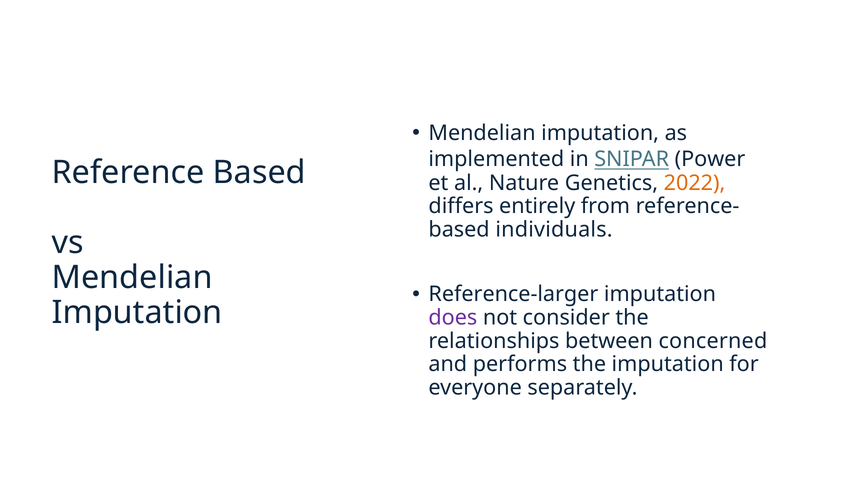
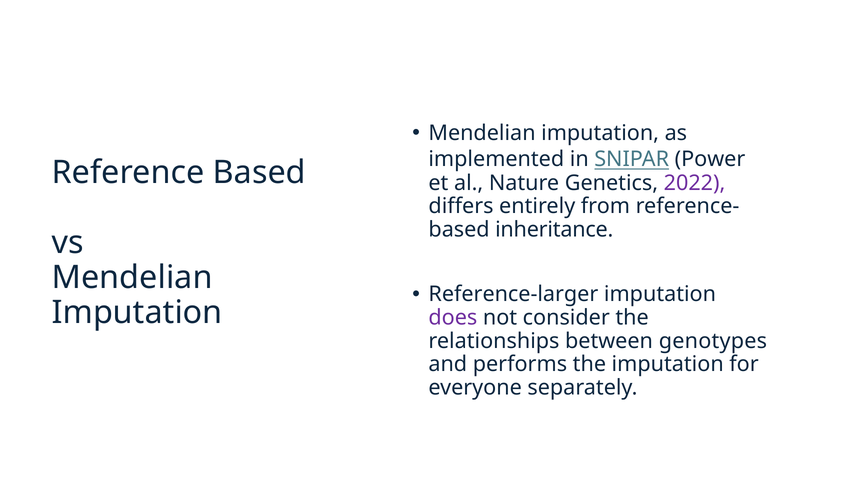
2022 colour: orange -> purple
individuals: individuals -> inheritance
concerned: concerned -> genotypes
